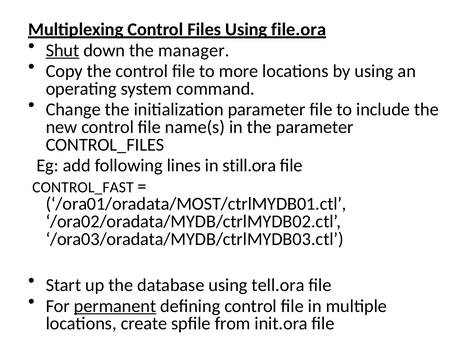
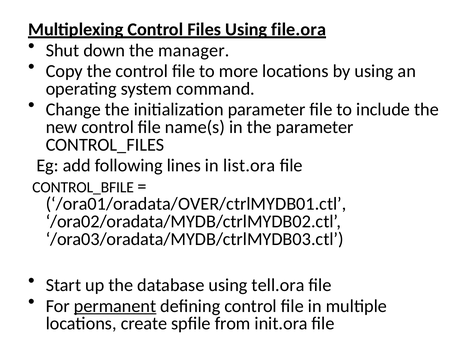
Shut underline: present -> none
still.ora: still.ora -> list.ora
CONTROL_FAST: CONTROL_FAST -> CONTROL_BFILE
/ora01/oradata/MOST/ctrlMYDB01.ctl: /ora01/oradata/MOST/ctrlMYDB01.ctl -> /ora01/oradata/OVER/ctrlMYDB01.ctl
